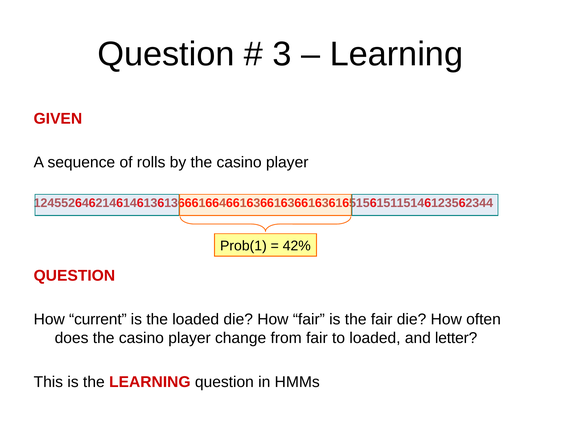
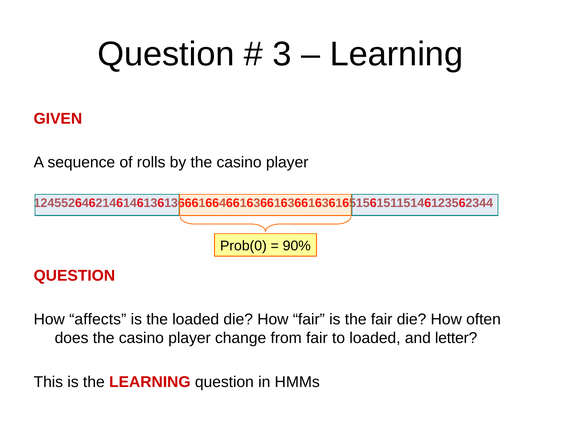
Prob(1: Prob(1 -> Prob(0
42%: 42% -> 90%
current: current -> affects
